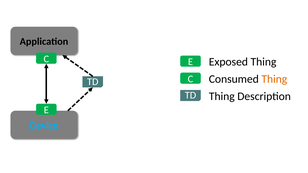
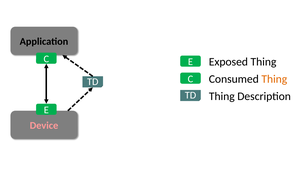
Device colour: light blue -> pink
